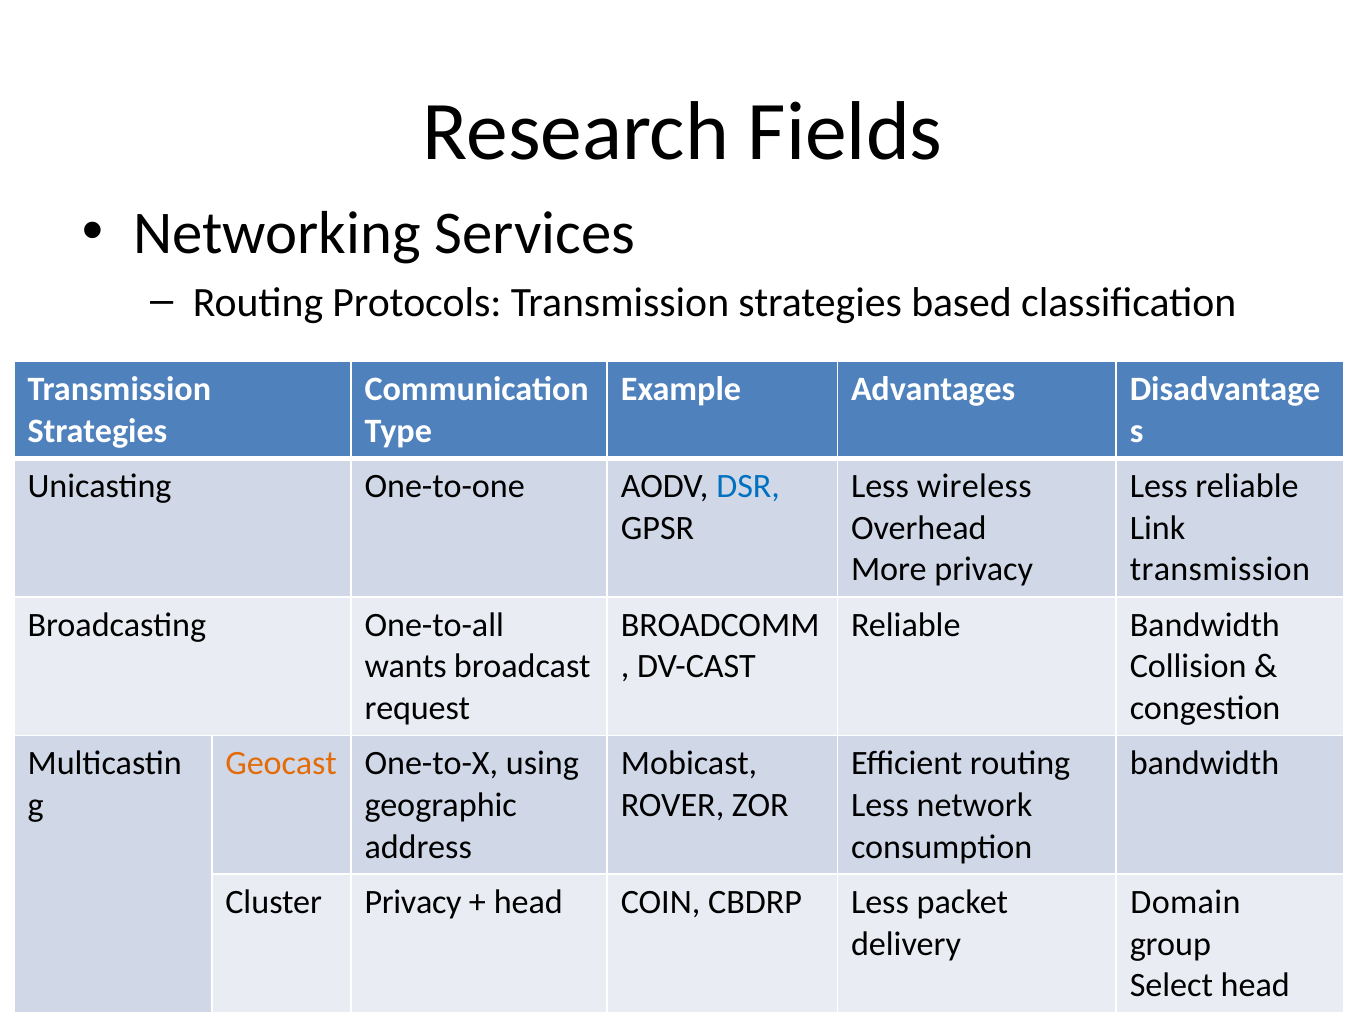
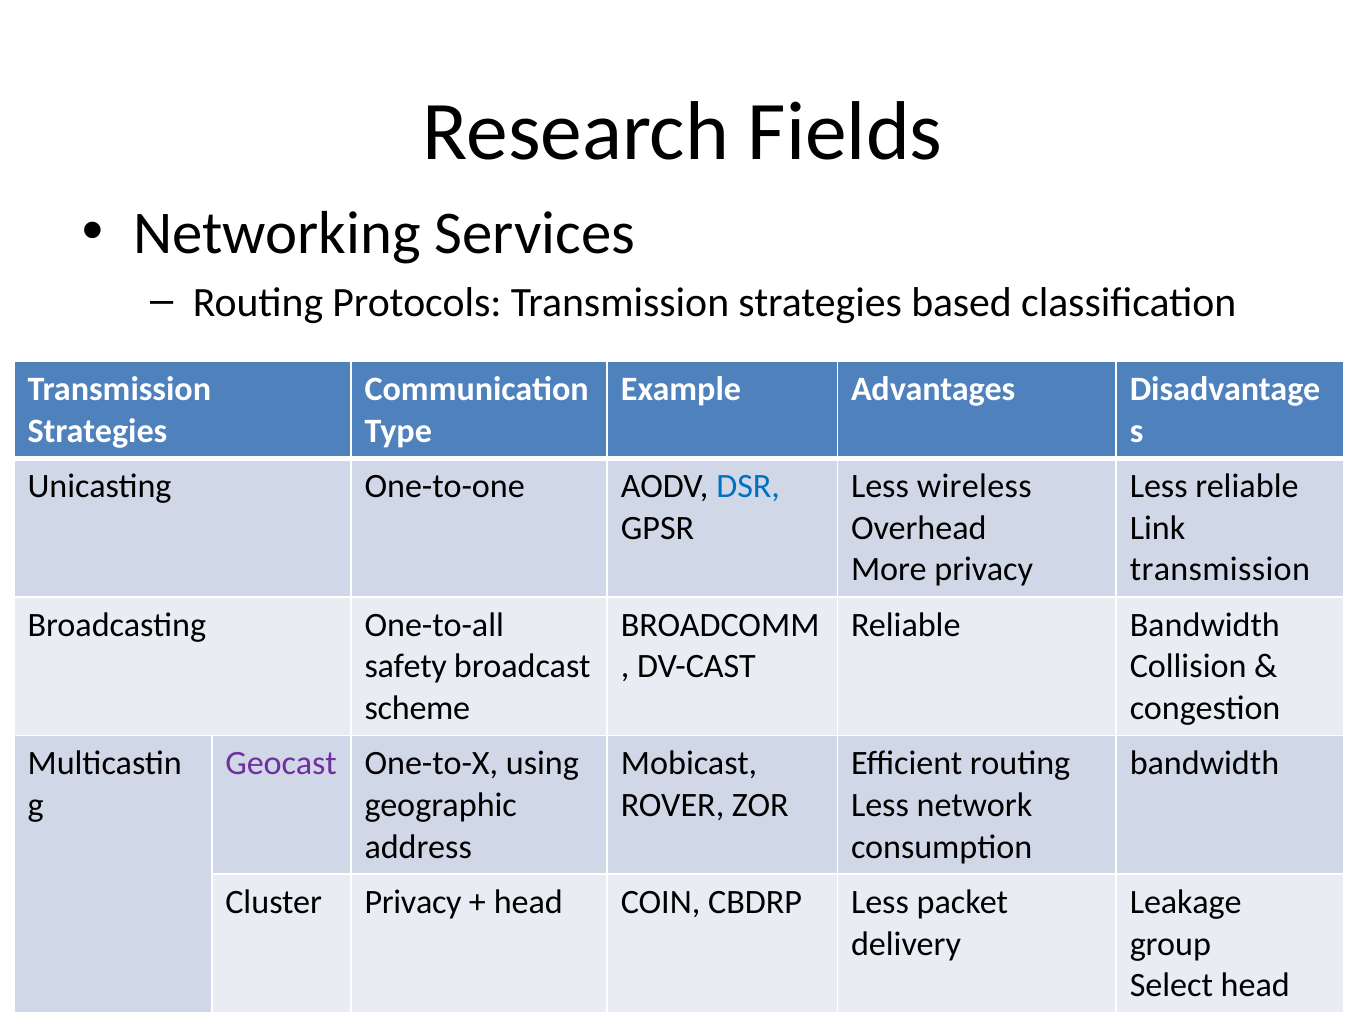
wants: wants -> safety
request: request -> scheme
Geocast colour: orange -> purple
Domain: Domain -> Leakage
